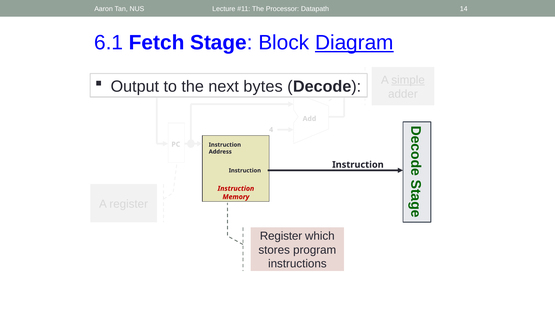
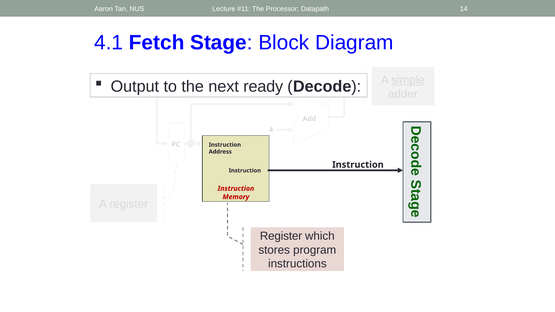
6.1: 6.1 -> 4.1
Diagram underline: present -> none
bytes: bytes -> ready
